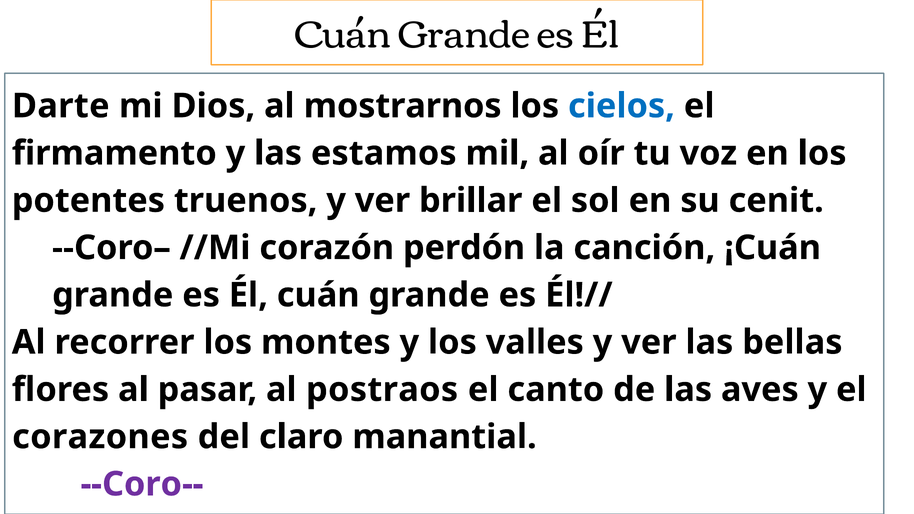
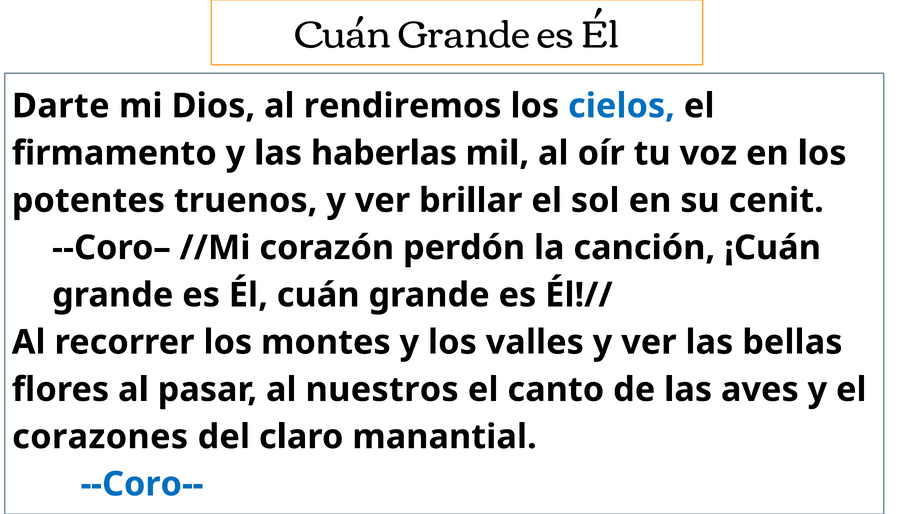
mostrarnos: mostrarnos -> rendiremos
estamos: estamos -> haberlas
postraos: postraos -> nuestros
--Coro-- colour: purple -> blue
